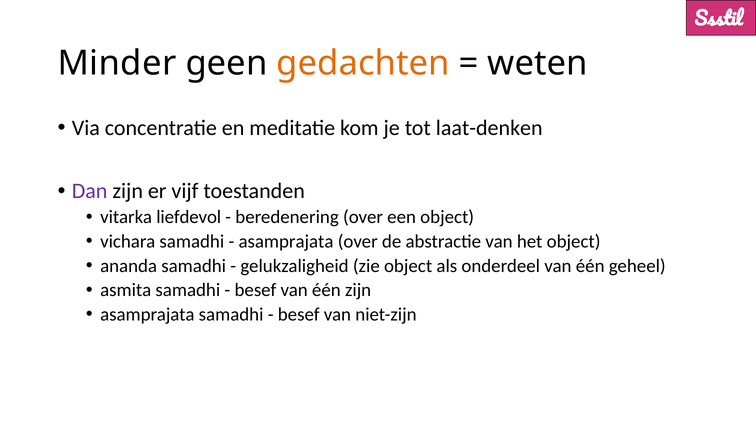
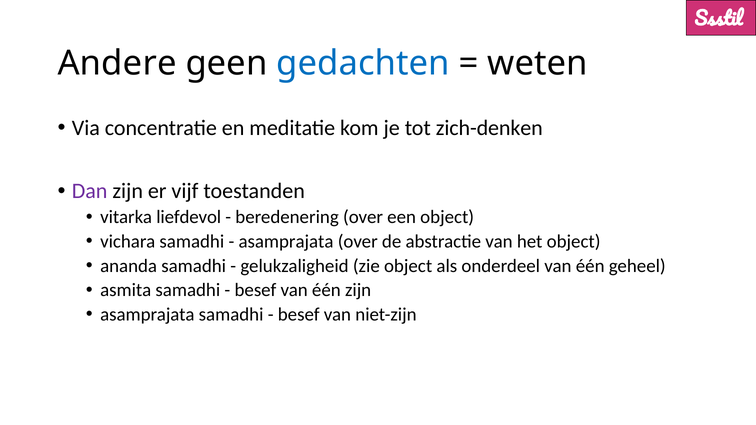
Minder: Minder -> Andere
gedachten colour: orange -> blue
laat-denken: laat-denken -> zich-denken
